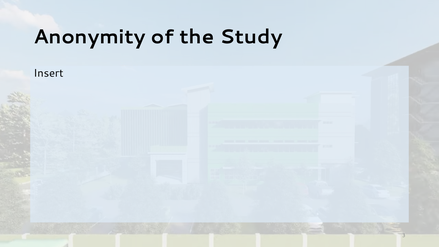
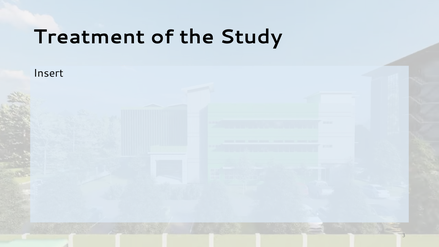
Anonymity: Anonymity -> Treatment
